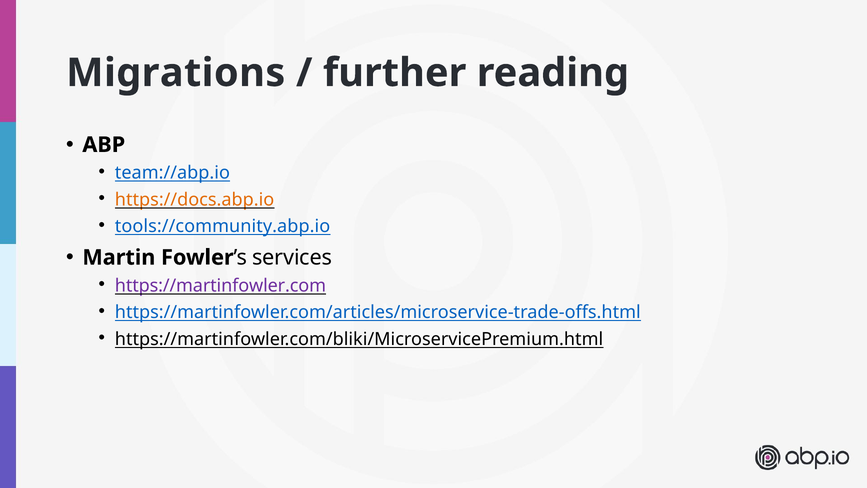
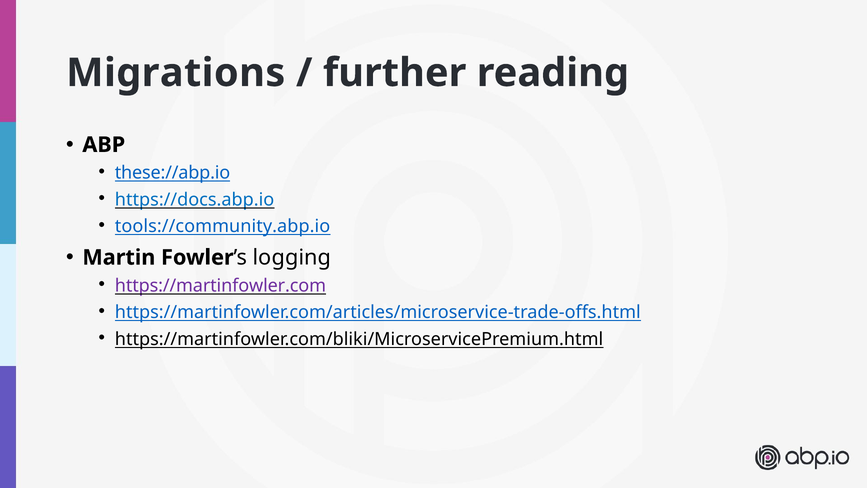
team://abp.io: team://abp.io -> these://abp.io
https://docs.abp.io colour: orange -> blue
services: services -> logging
